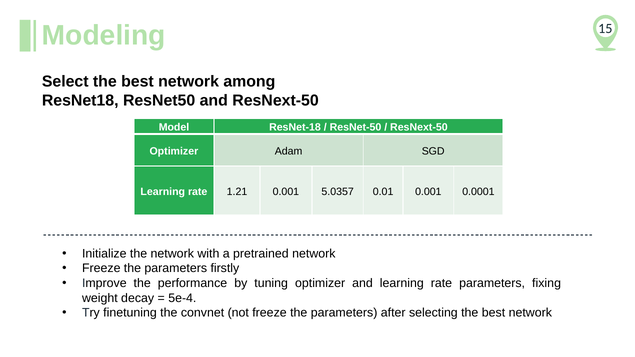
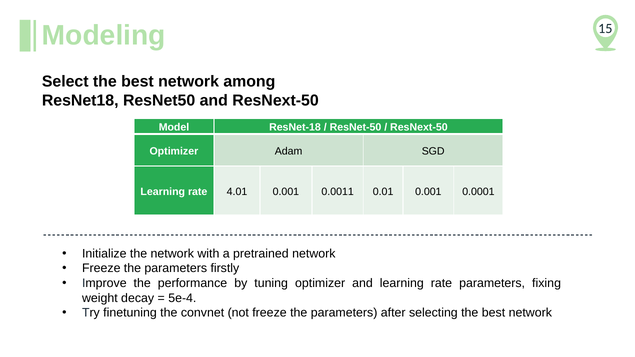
1.21: 1.21 -> 4.01
5.0357: 5.0357 -> 0.0011
